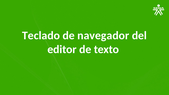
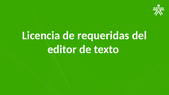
Teclado: Teclado -> Licencia
navegador: navegador -> requeridas
